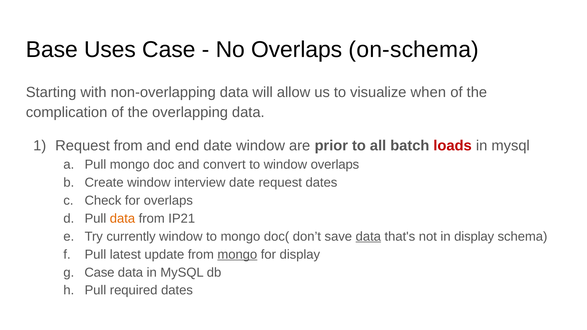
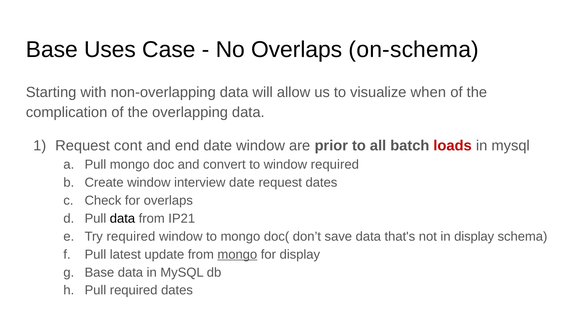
Request from: from -> cont
window overlaps: overlaps -> required
data at (122, 219) colour: orange -> black
Try currently: currently -> required
data at (368, 237) underline: present -> none
Case at (99, 273): Case -> Base
